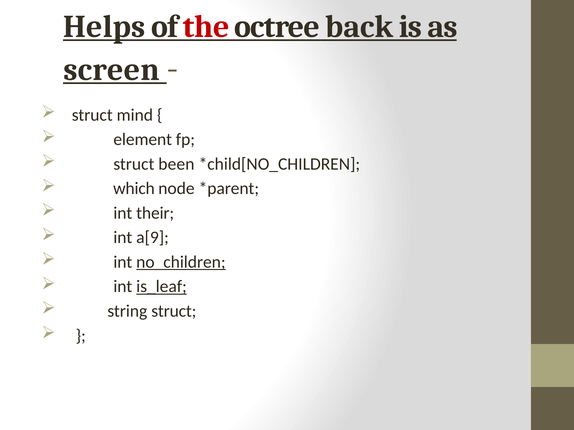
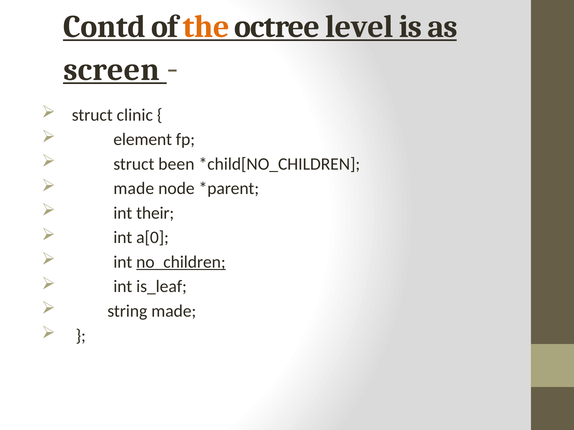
Helps: Helps -> Contd
the colour: red -> orange
back: back -> level
mind: mind -> clinic
which at (134, 189): which -> made
a[9: a[9 -> a[0
is_leaf underline: present -> none
string struct: struct -> made
